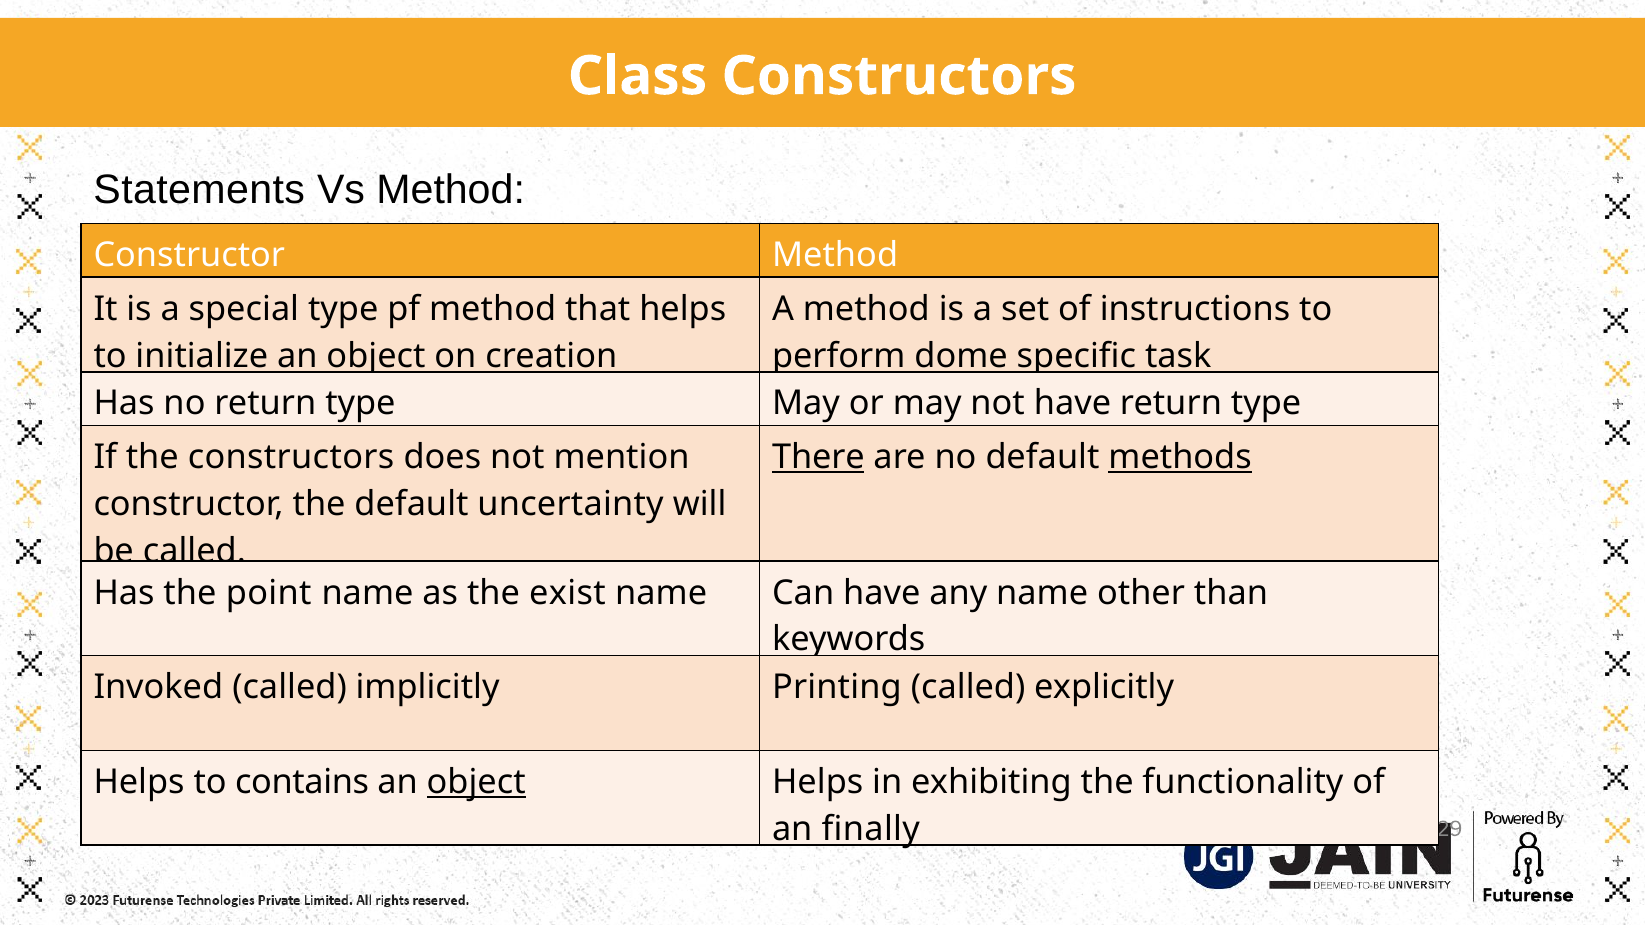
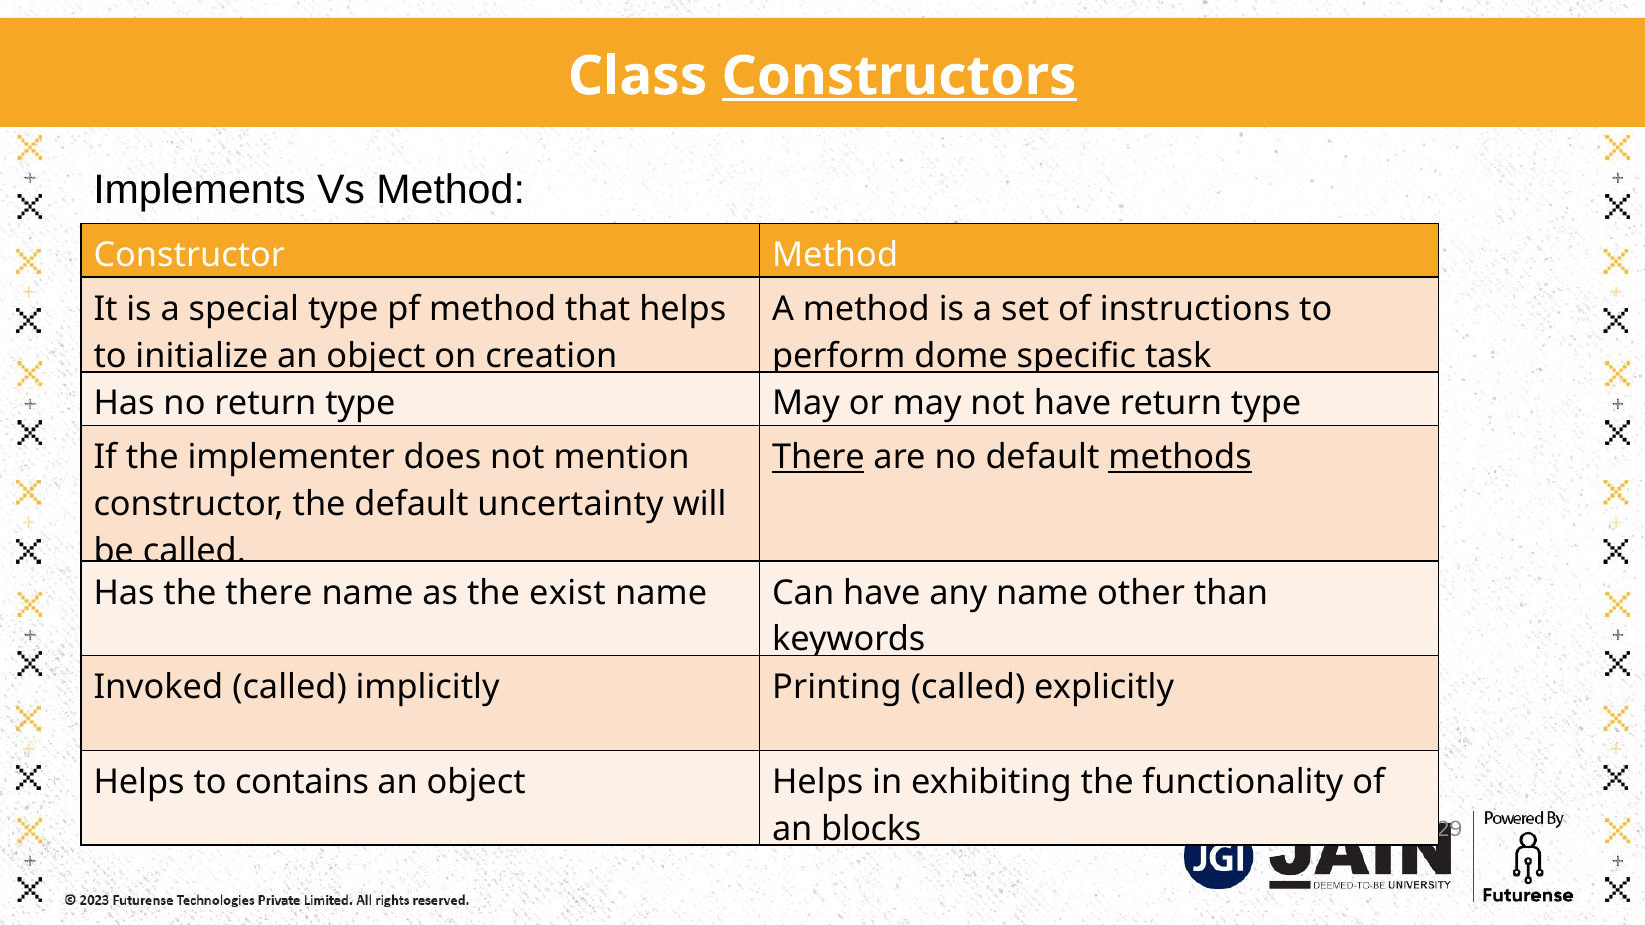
Constructors at (899, 76) underline: none -> present
Statements: Statements -> Implements
the constructors: constructors -> implementer
the point: point -> there
object at (476, 782) underline: present -> none
finally: finally -> blocks
